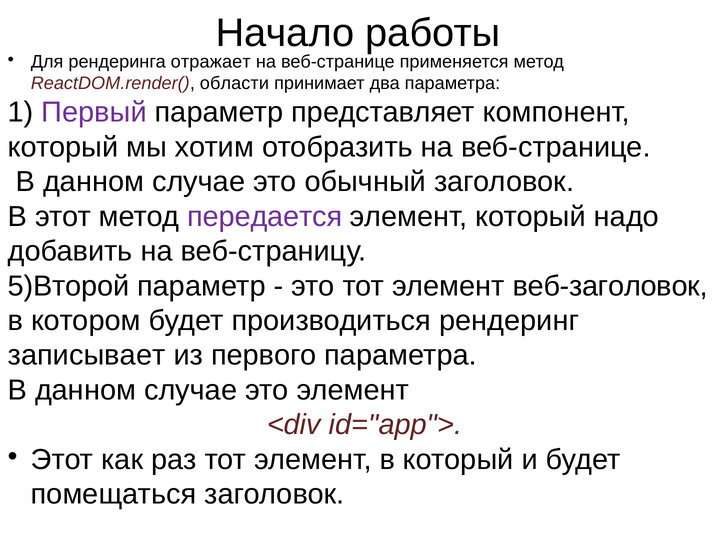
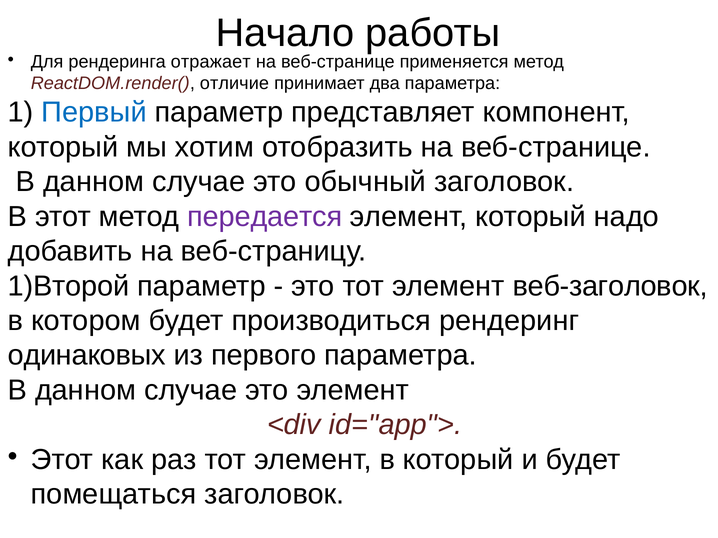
области: области -> отличие
Первый colour: purple -> blue
5)Второй: 5)Второй -> 1)Второй
записывает: записывает -> одинаковых
